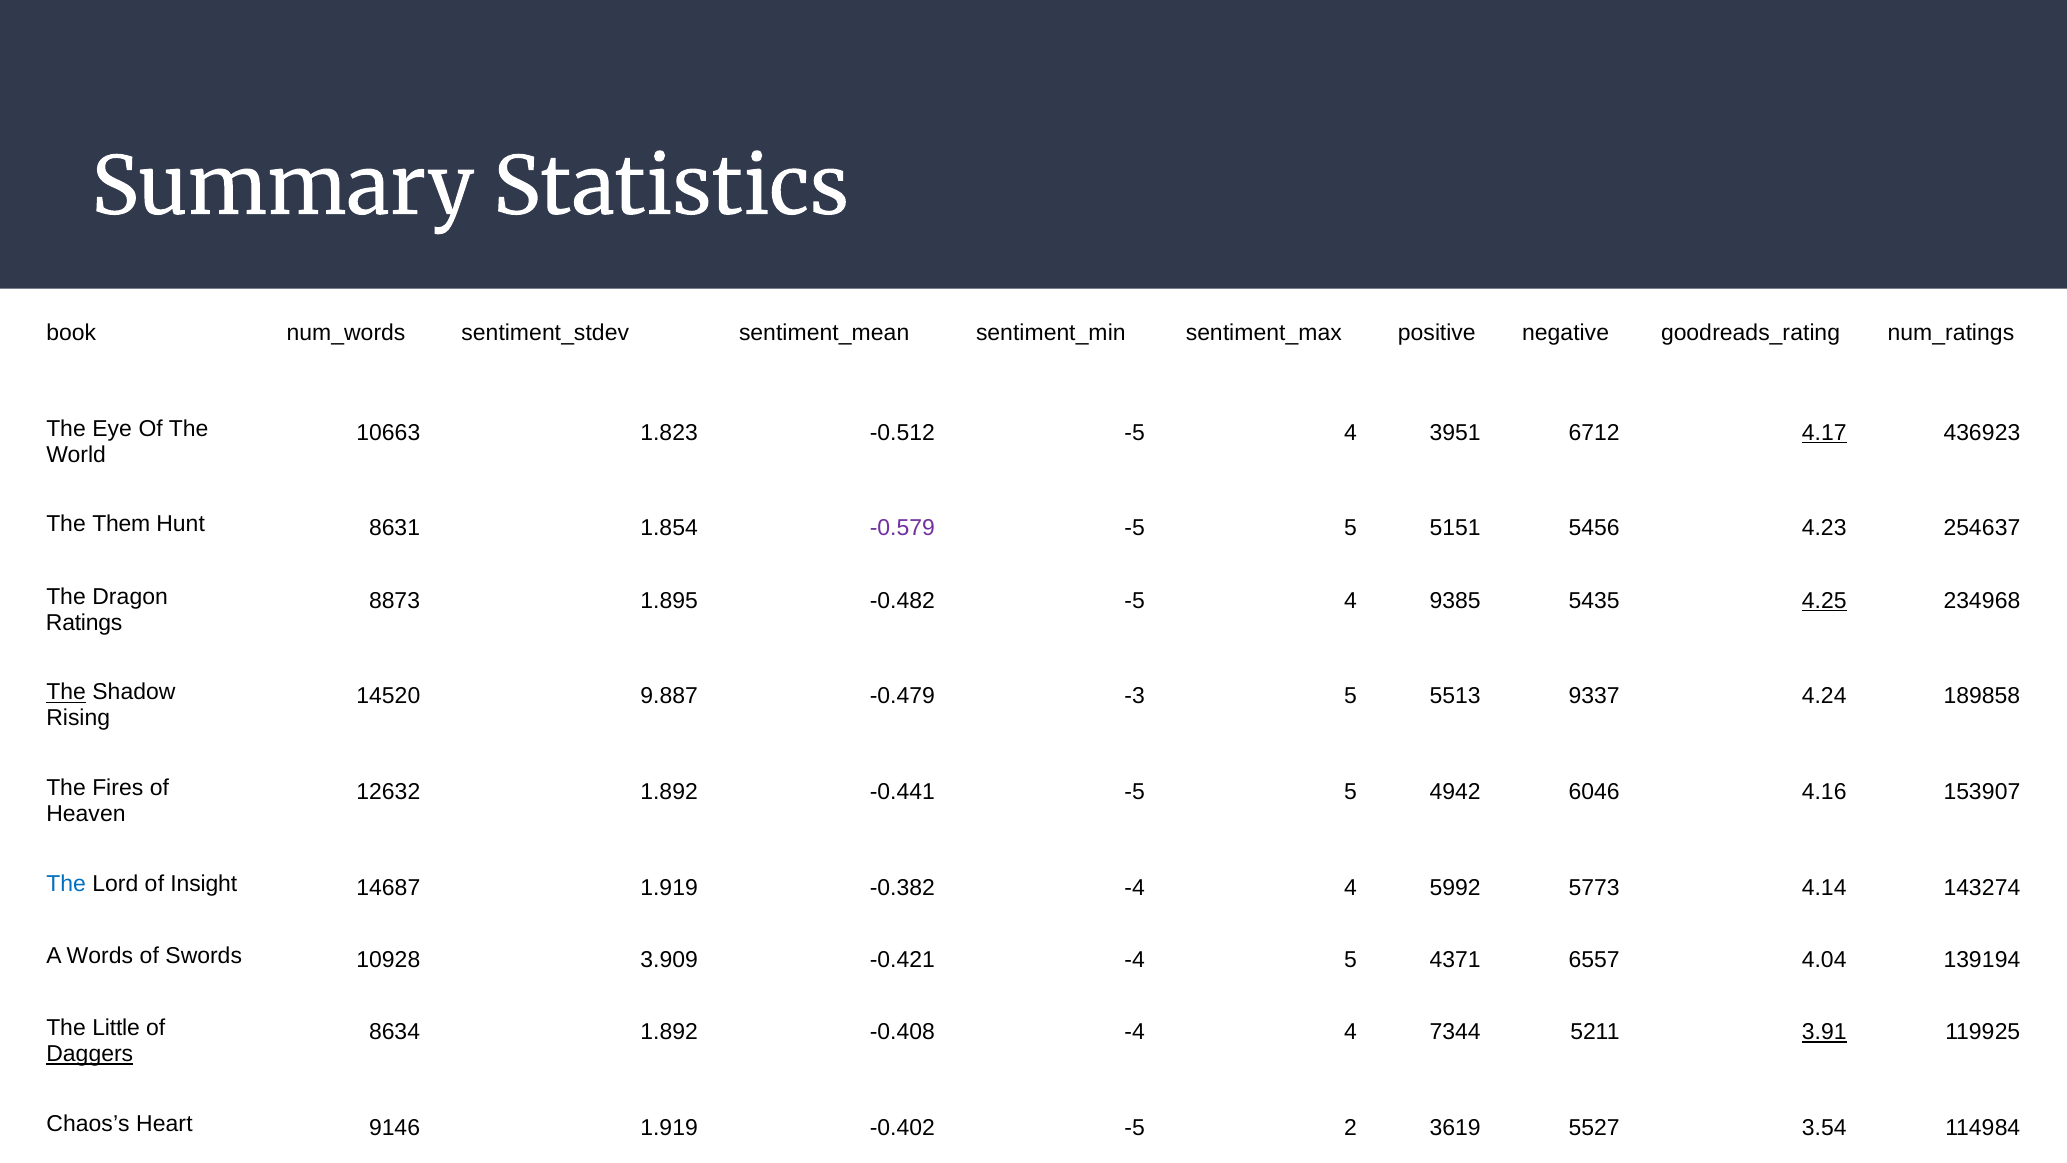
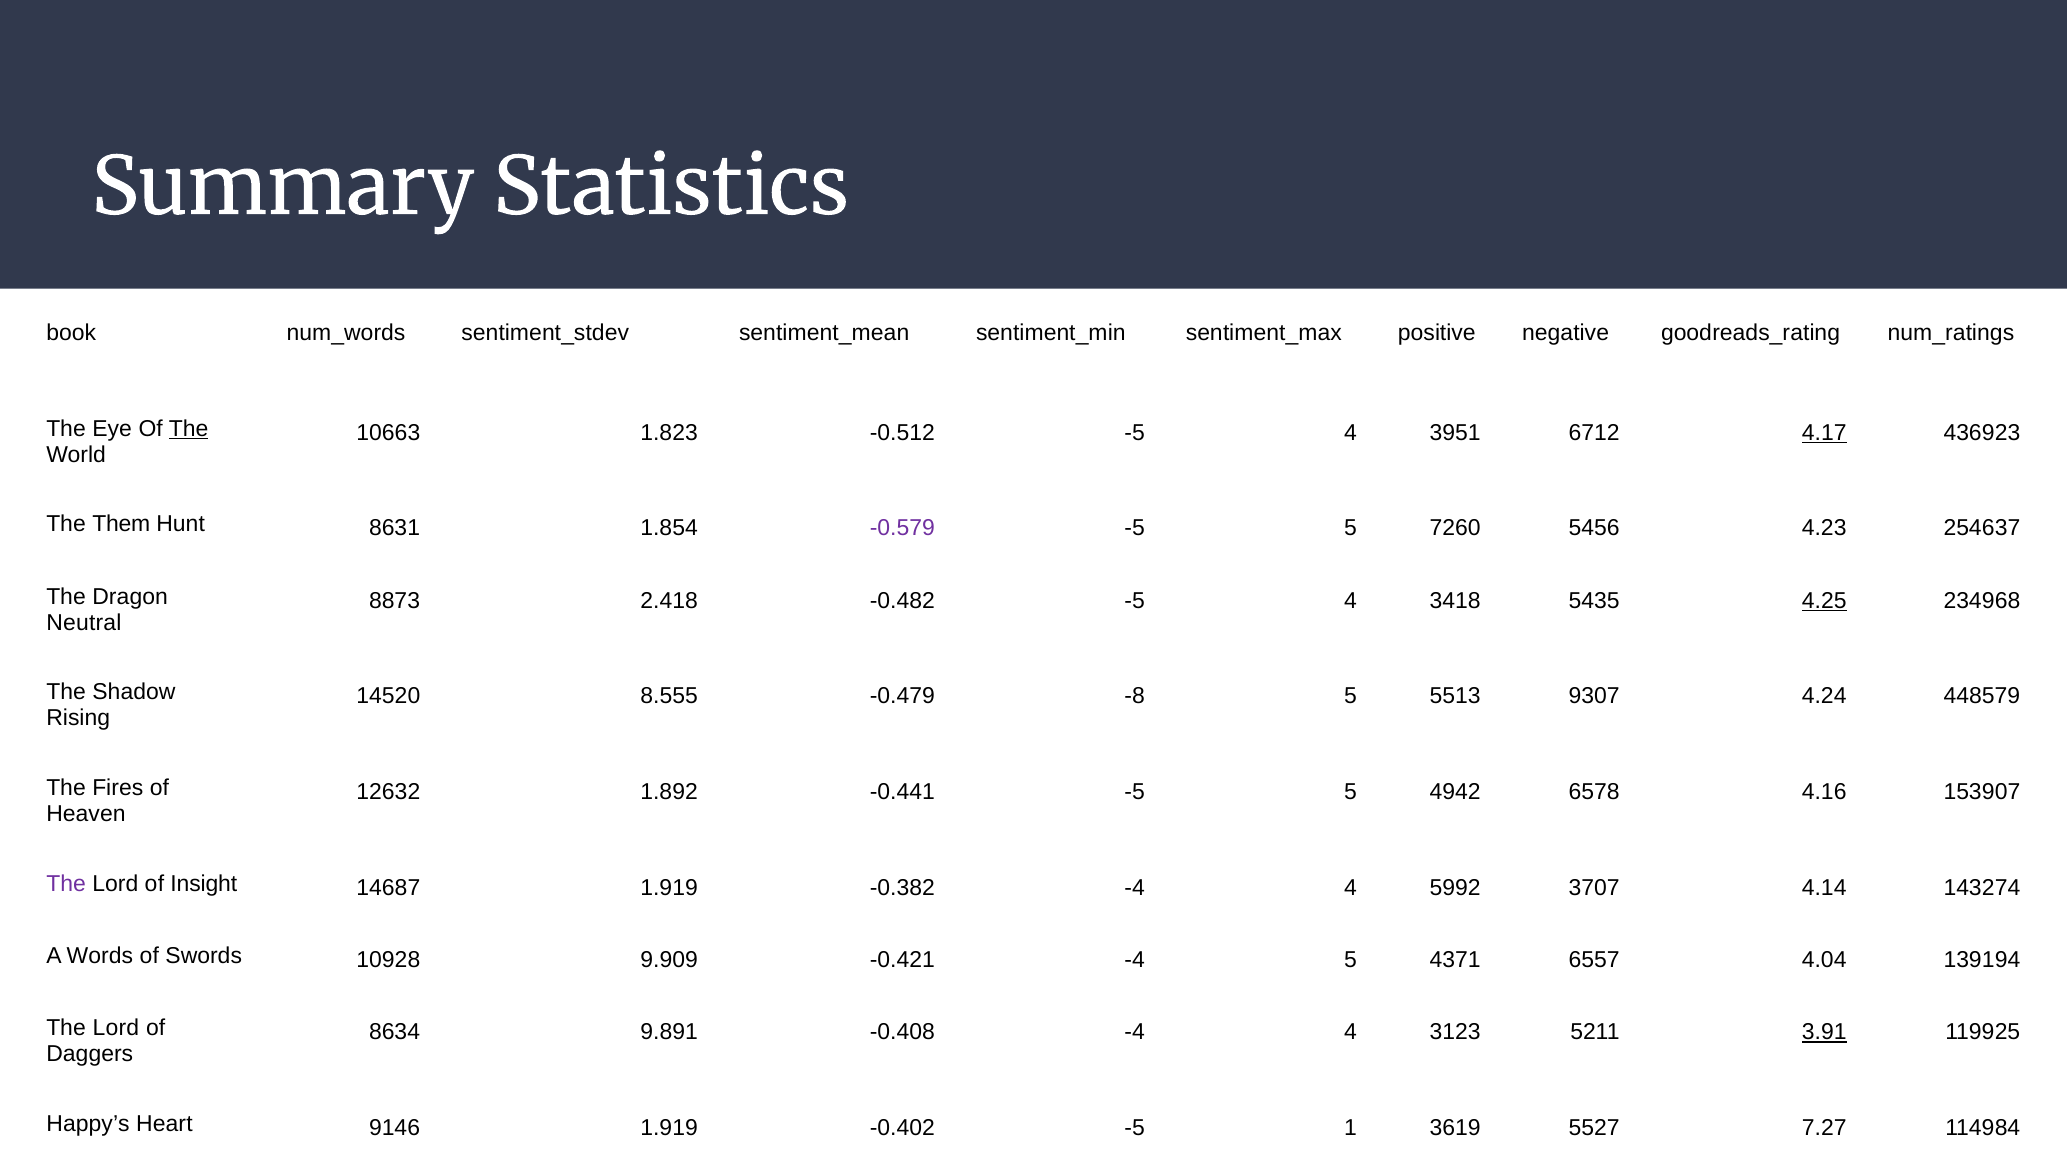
The at (189, 429) underline: none -> present
5151: 5151 -> 7260
1.895: 1.895 -> 2.418
9385: 9385 -> 3418
Ratings: Ratings -> Neutral
The at (66, 692) underline: present -> none
9.887: 9.887 -> 8.555
-3: -3 -> -8
9337: 9337 -> 9307
189858: 189858 -> 448579
6046: 6046 -> 6578
The at (66, 883) colour: blue -> purple
5773: 5773 -> 3707
3.909: 3.909 -> 9.909
Little at (116, 1028): Little -> Lord
8634 1.892: 1.892 -> 9.891
7344: 7344 -> 3123
Daggers underline: present -> none
Chaos’s: Chaos’s -> Happy’s
2: 2 -> 1
3.54: 3.54 -> 7.27
